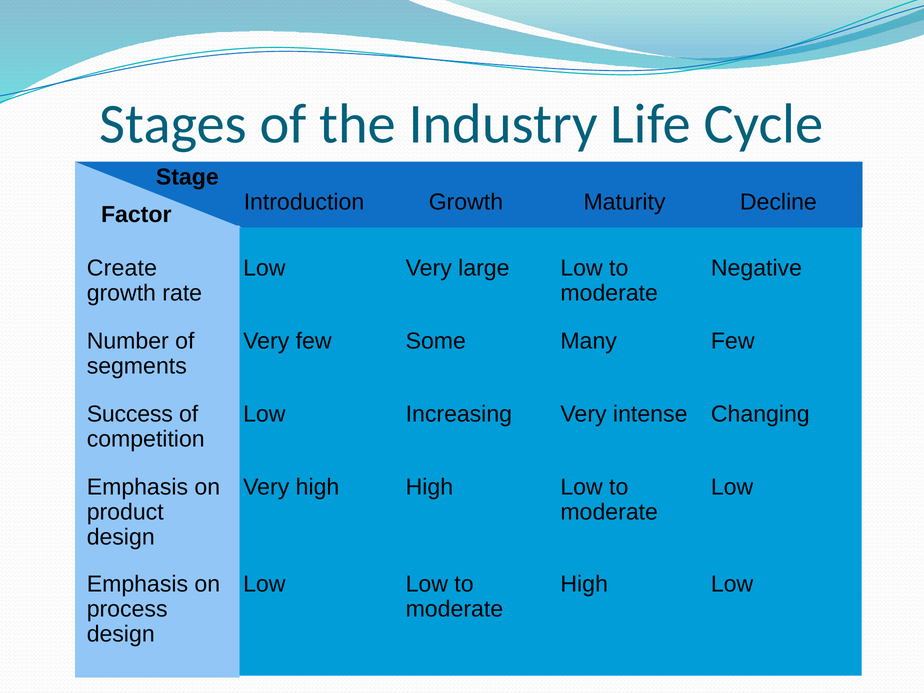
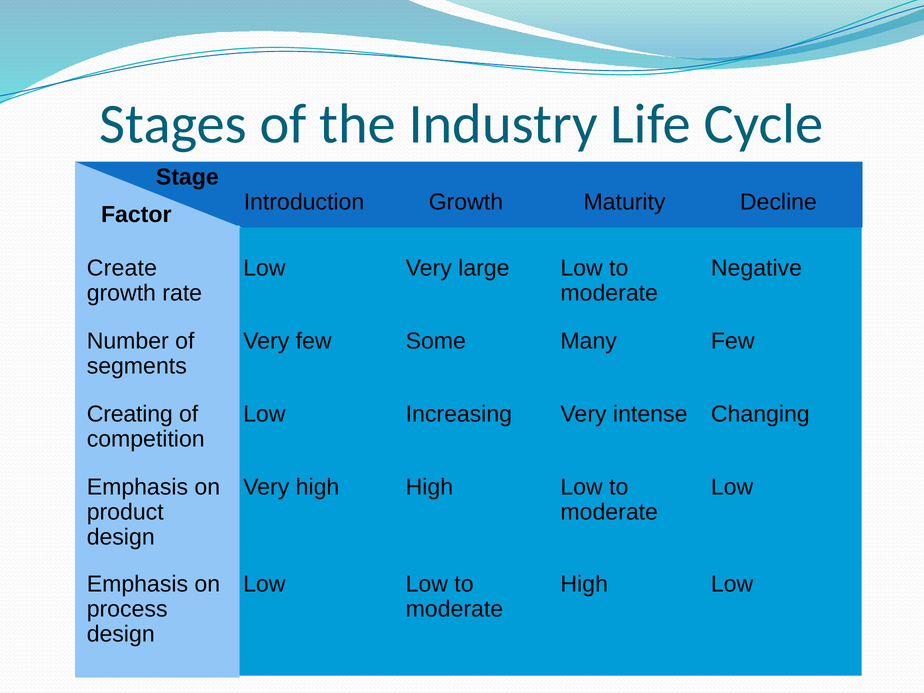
Success: Success -> Creating
